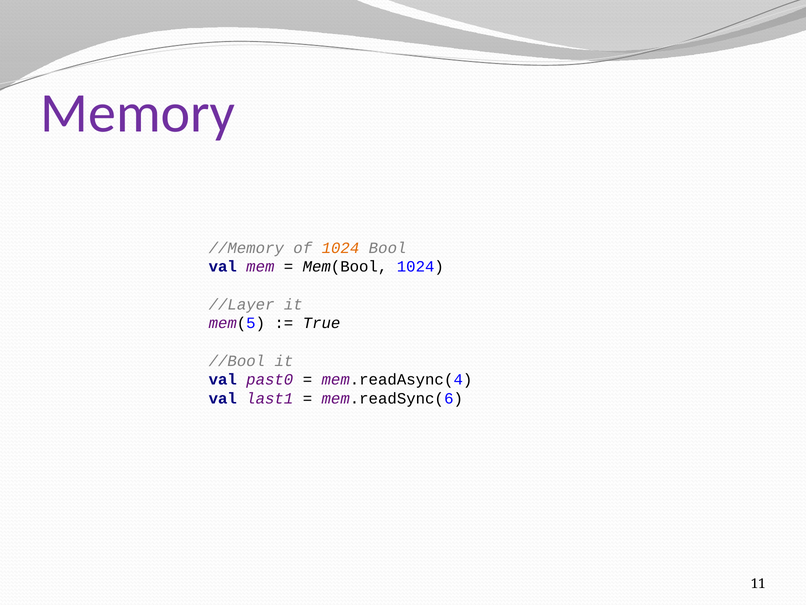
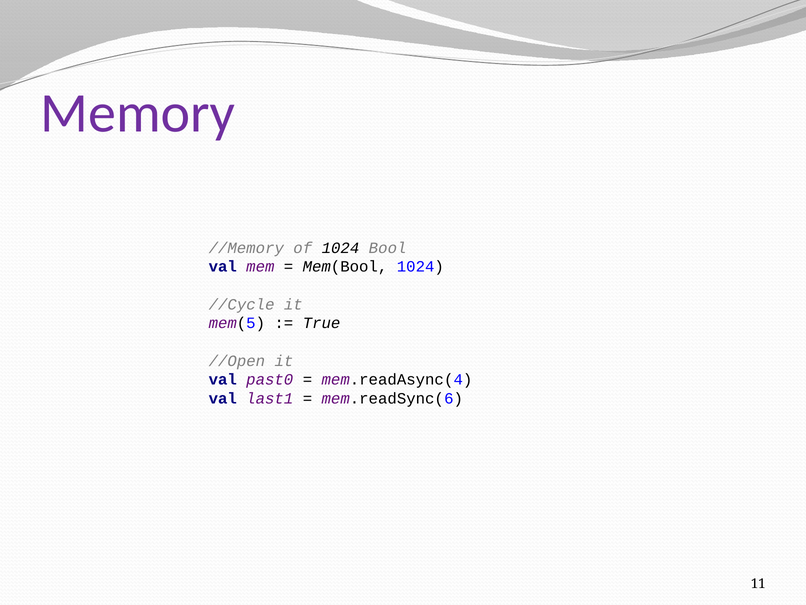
1024 at (340, 248) colour: orange -> black
//Layer: //Layer -> //Cycle
//Bool: //Bool -> //Open
